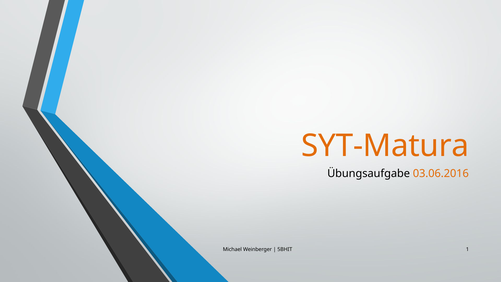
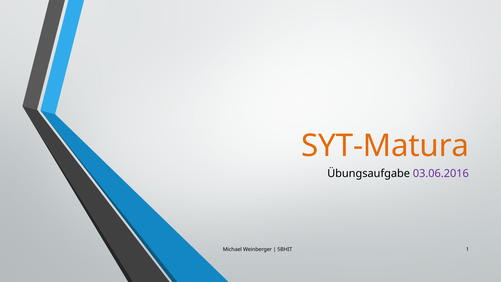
03.06.2016 colour: orange -> purple
